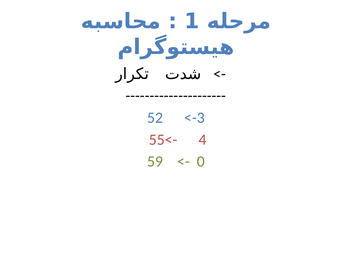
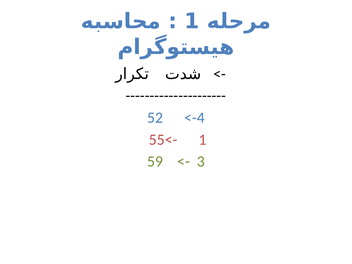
<-3: <-3 -> <-4
55<- 4: 4 -> 1
0: 0 -> 3
